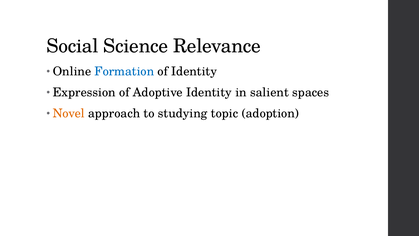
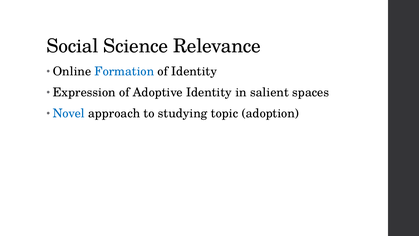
Novel colour: orange -> blue
